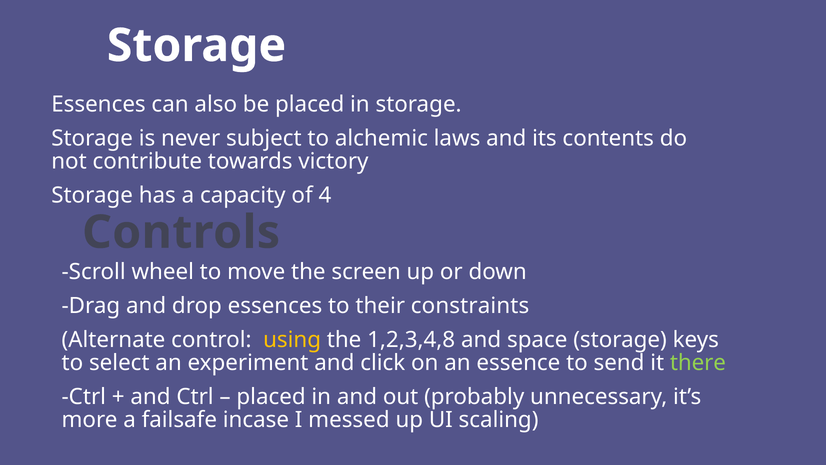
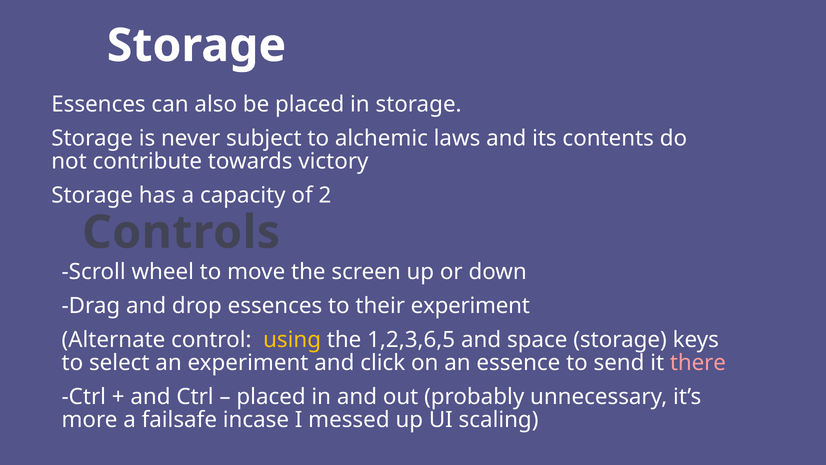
4: 4 -> 2
their constraints: constraints -> experiment
1,2,3,4,8: 1,2,3,4,8 -> 1,2,3,6,5
there colour: light green -> pink
